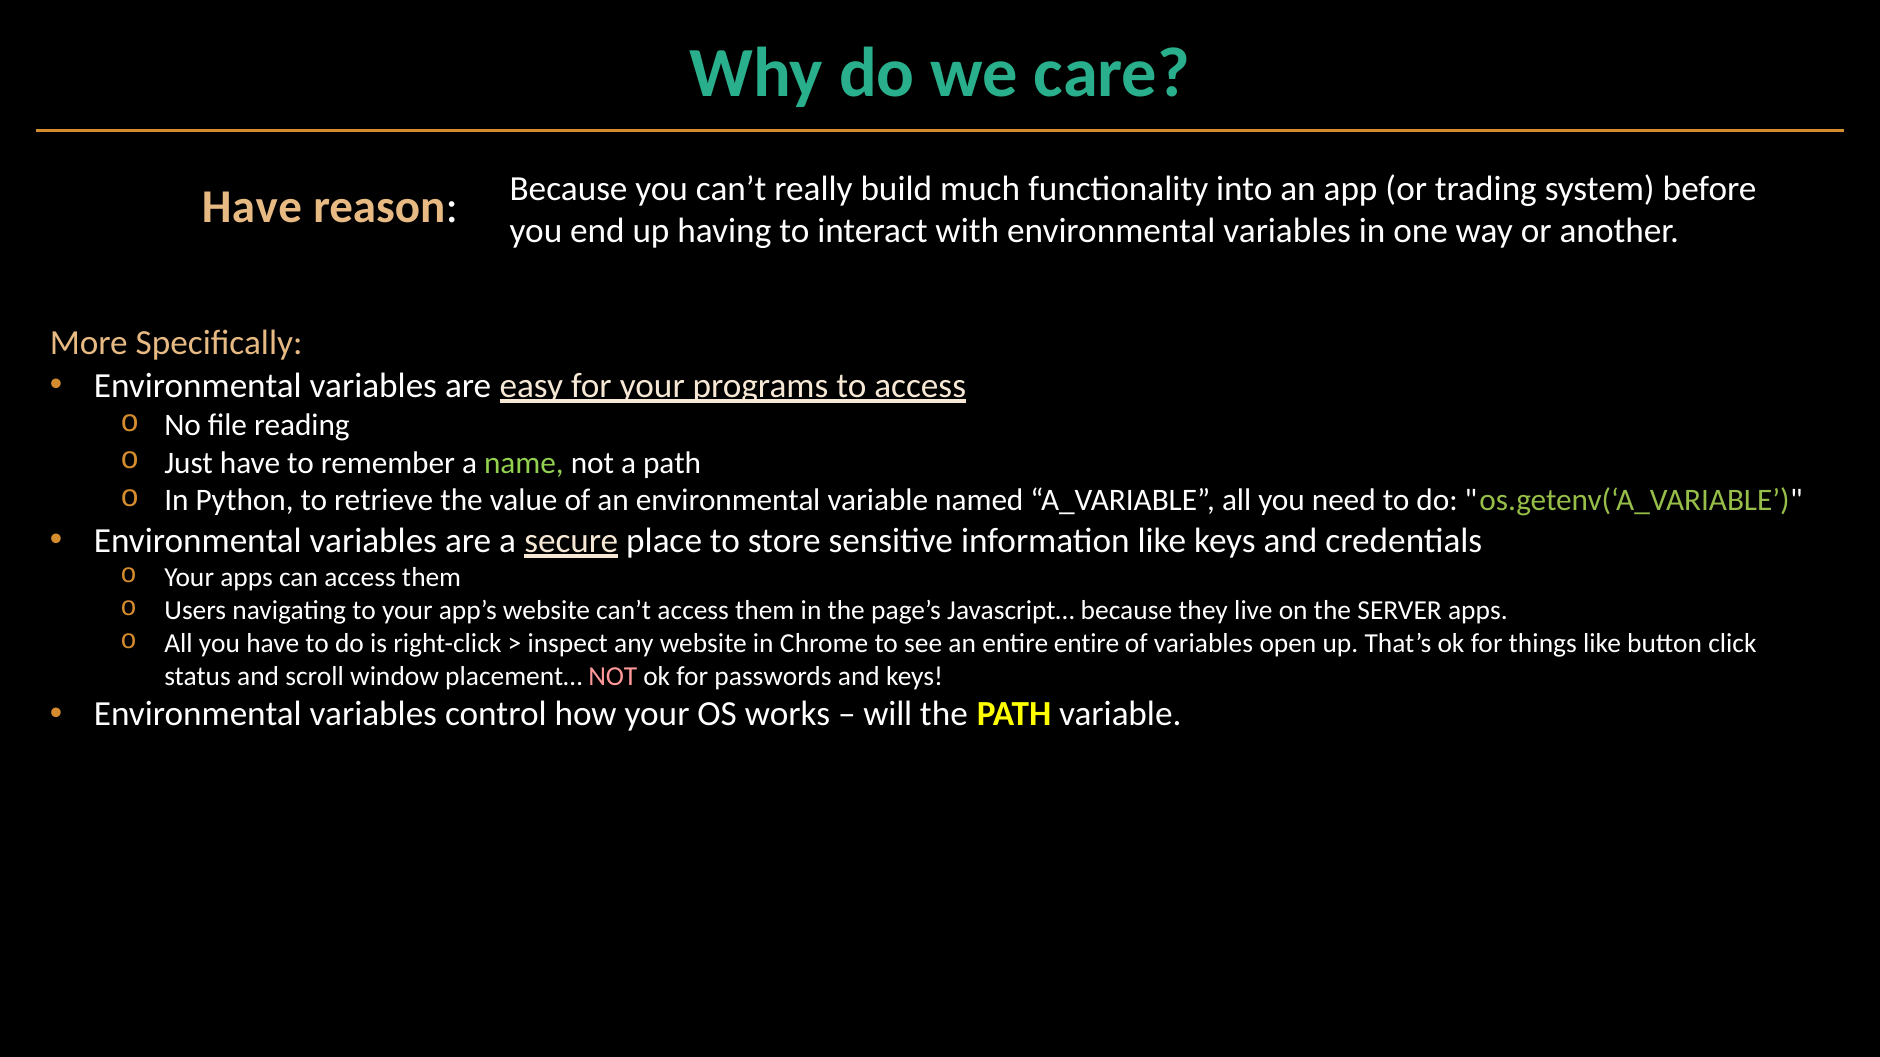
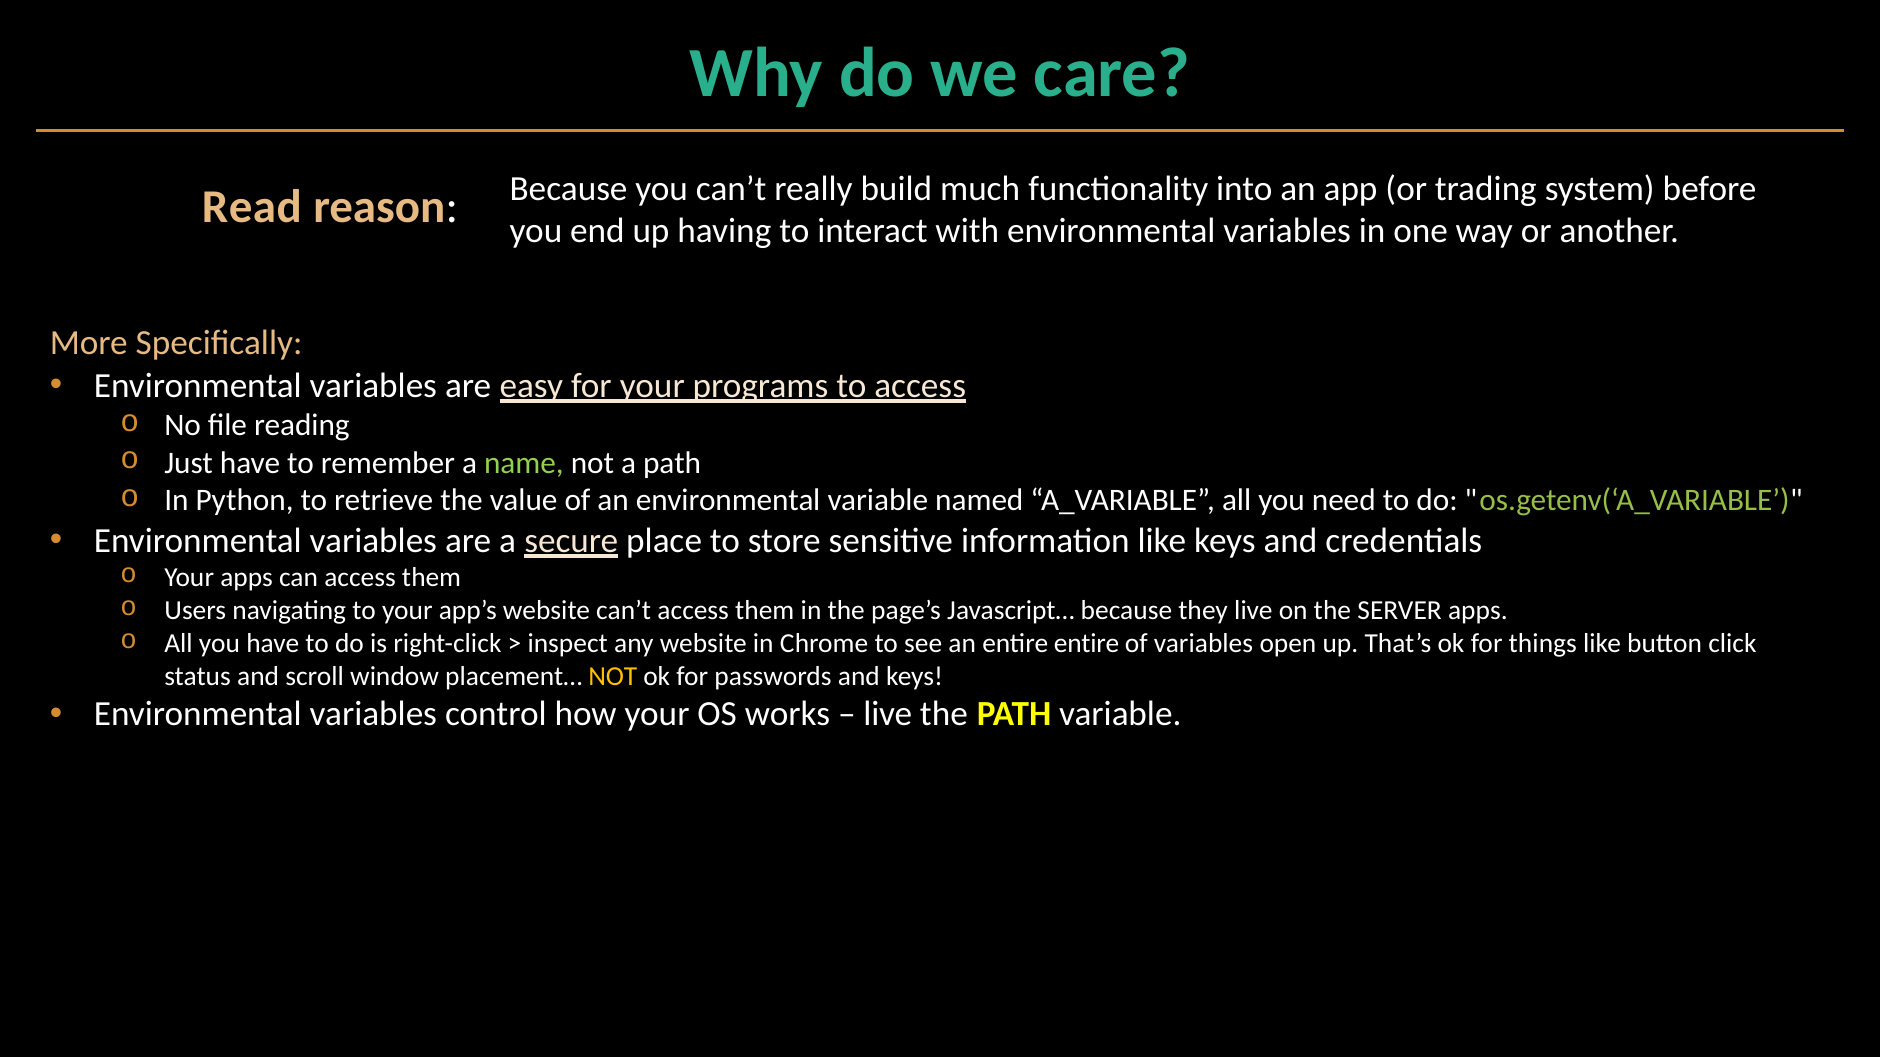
Have at (252, 208): Have -> Read
NOT at (613, 677) colour: pink -> yellow
will at (888, 715): will -> live
